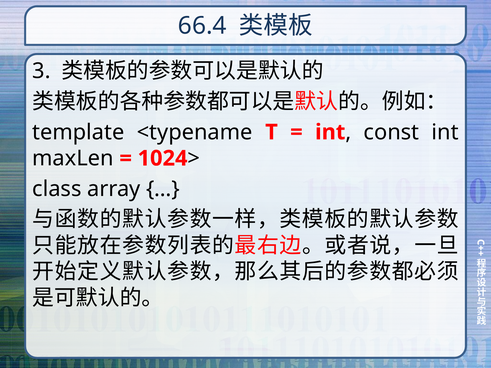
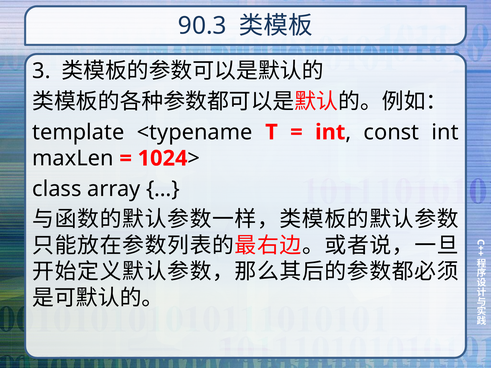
66.4: 66.4 -> 90.3
